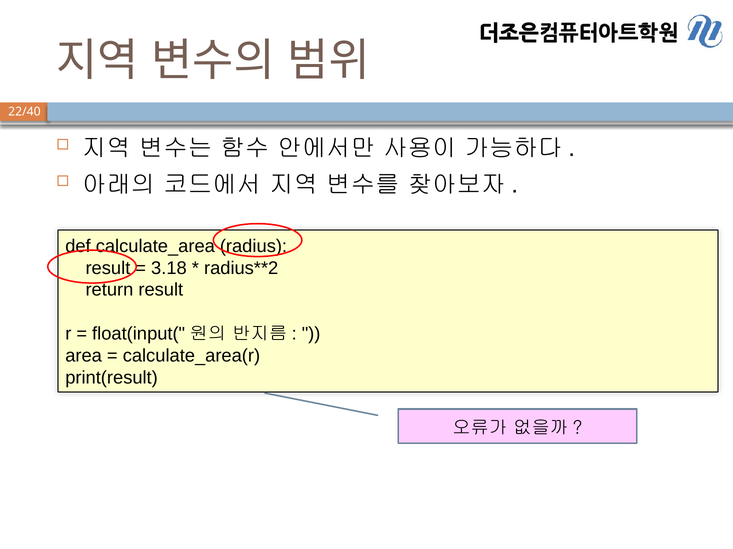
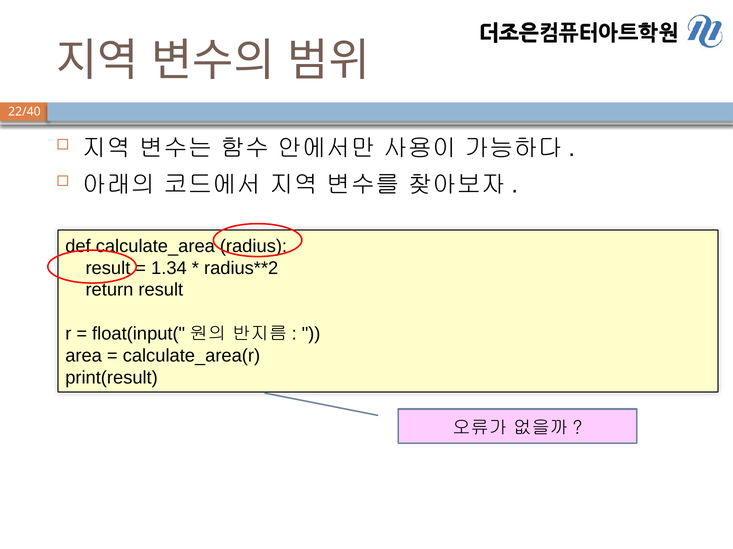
3.18: 3.18 -> 1.34
